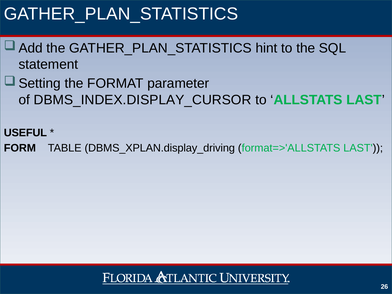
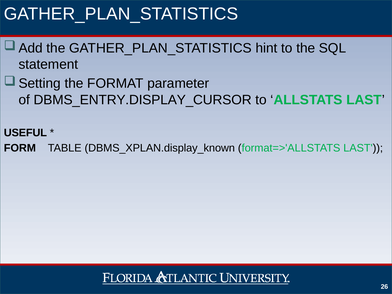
DBMS_INDEX.DISPLAY_CURSOR: DBMS_INDEX.DISPLAY_CURSOR -> DBMS_ENTRY.DISPLAY_CURSOR
DBMS_XPLAN.display_driving: DBMS_XPLAN.display_driving -> DBMS_XPLAN.display_known
